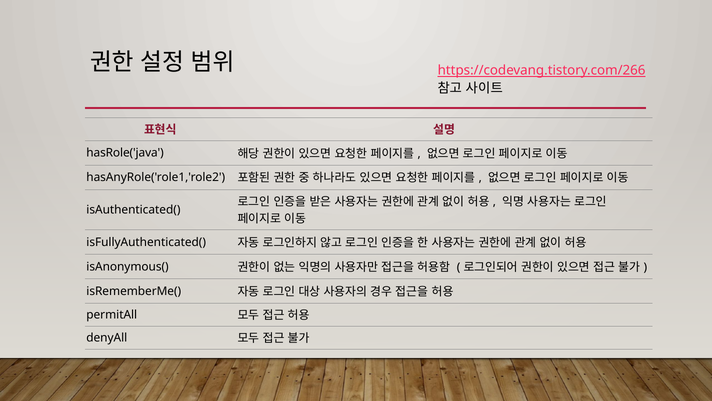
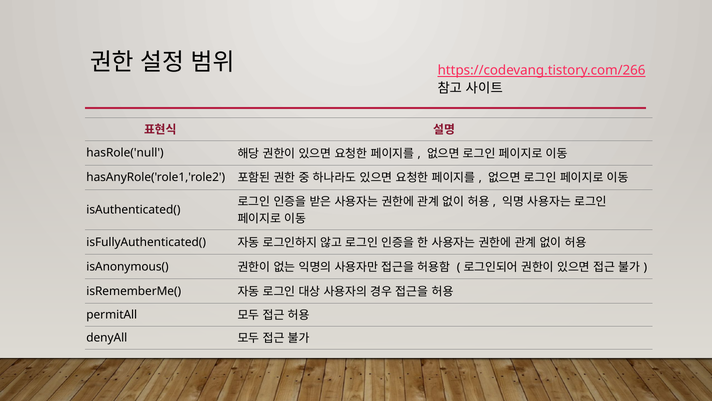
hasRole('java: hasRole('java -> hasRole('null
